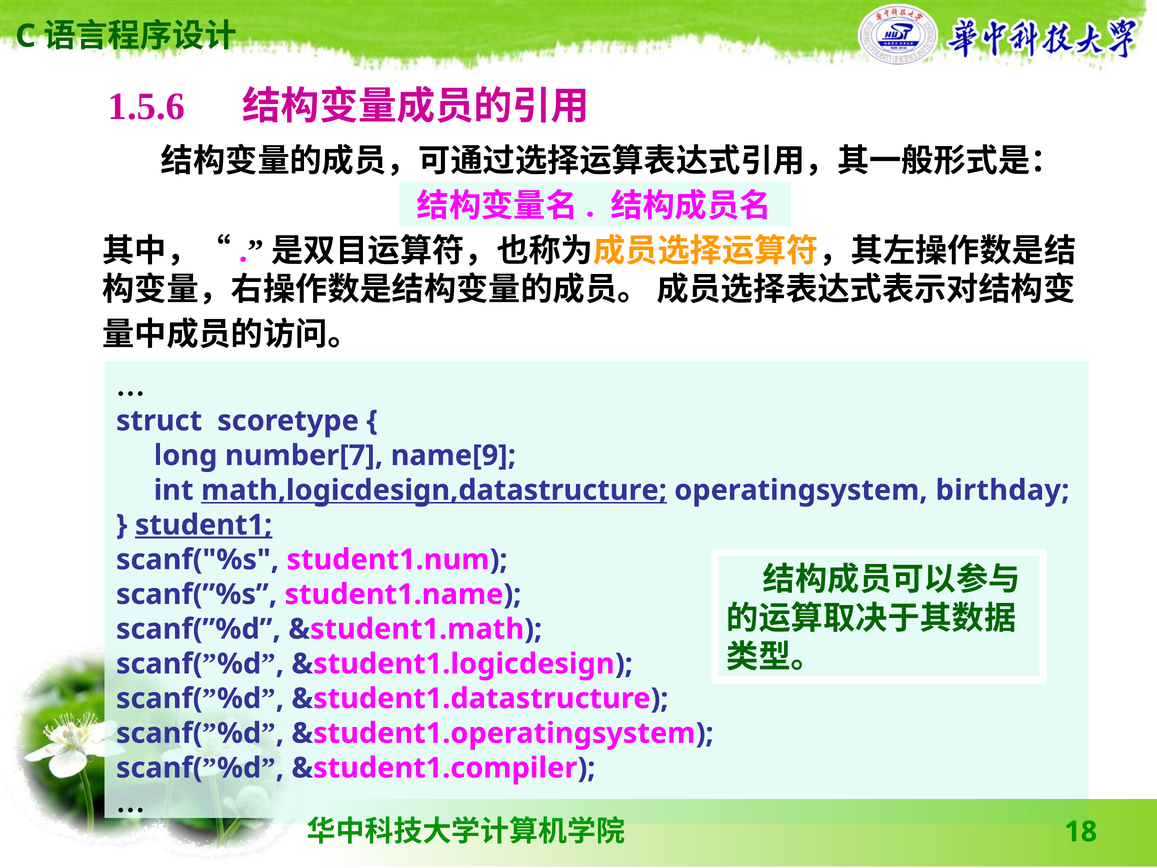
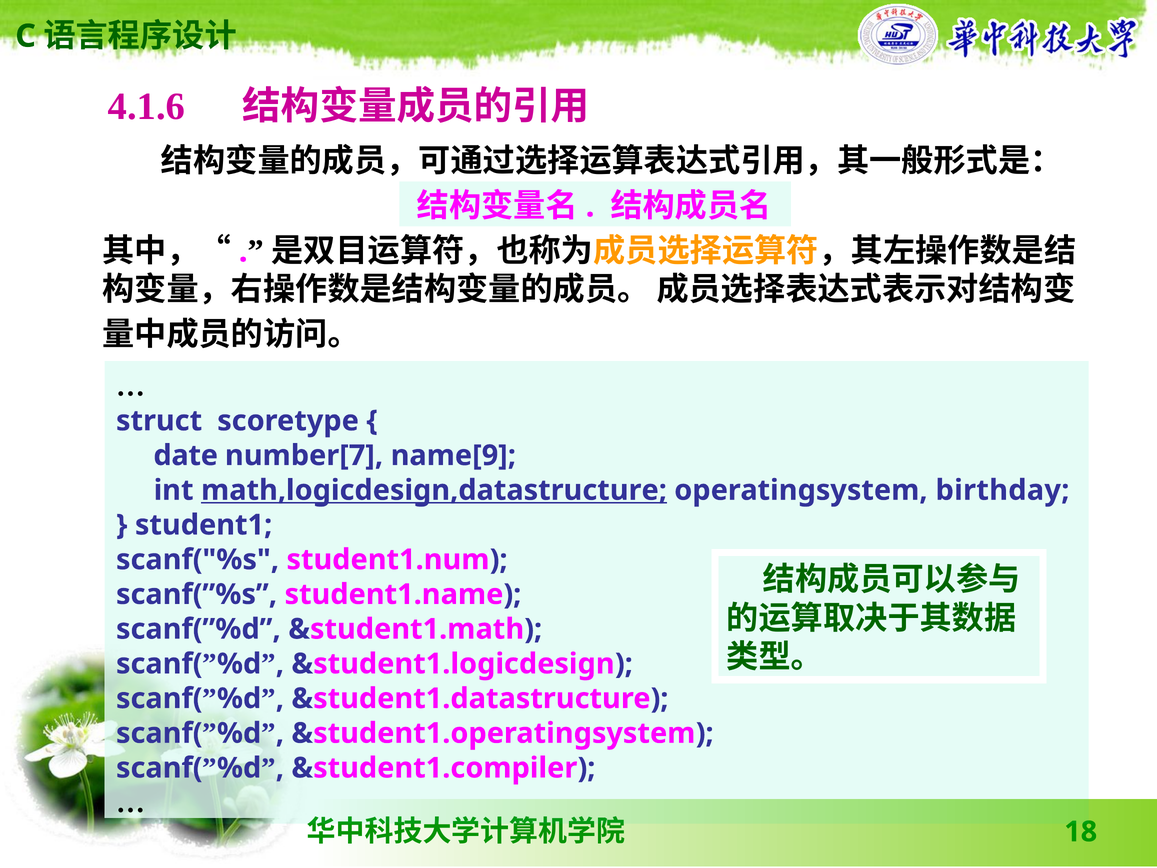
1.5.6: 1.5.6 -> 4.1.6
long: long -> date
student1 underline: present -> none
